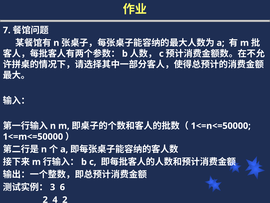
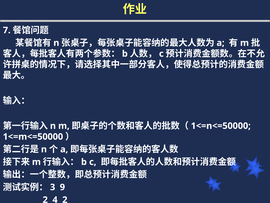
6: 6 -> 9
